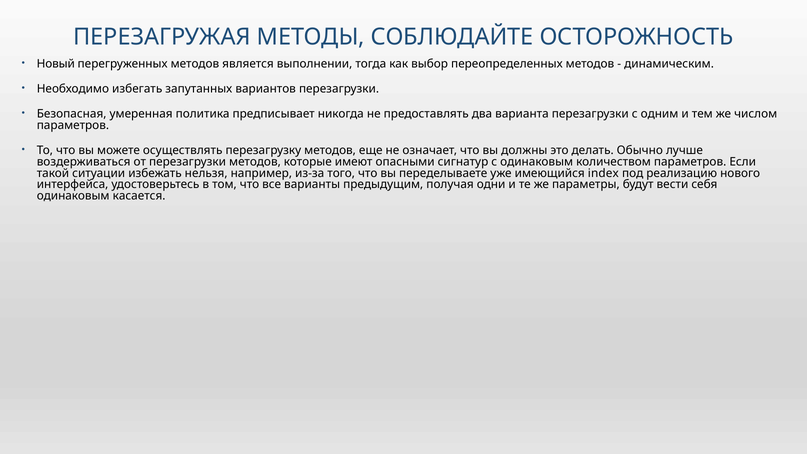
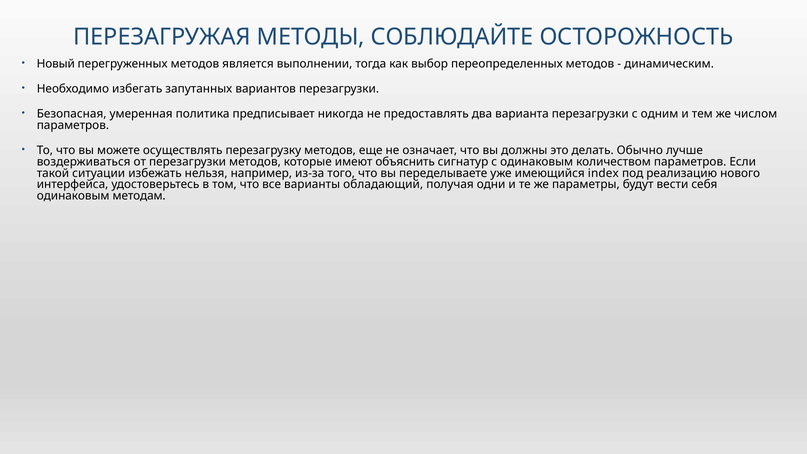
опасными: опасными -> объяснить
предыдущим: предыдущим -> обладающий
касается: касается -> методам
